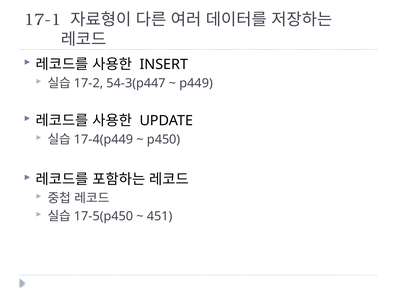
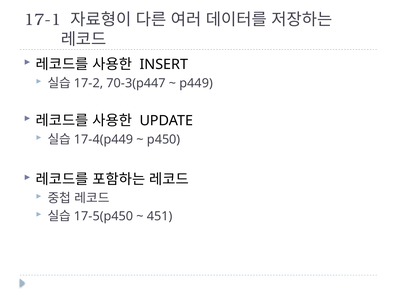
54-3(p447: 54-3(p447 -> 70-3(p447
